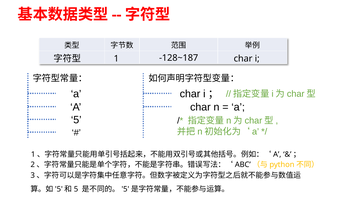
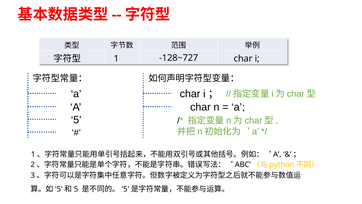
-128~187: -128~187 -> -128~727
